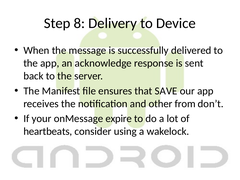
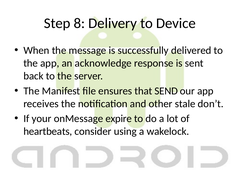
SAVE: SAVE -> SEND
from: from -> stale
